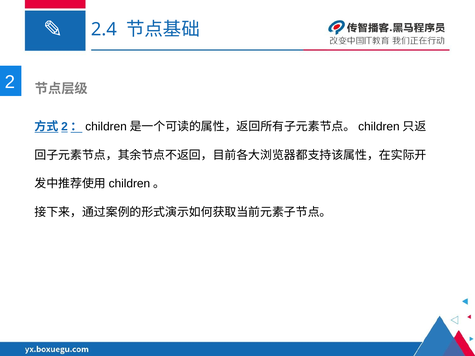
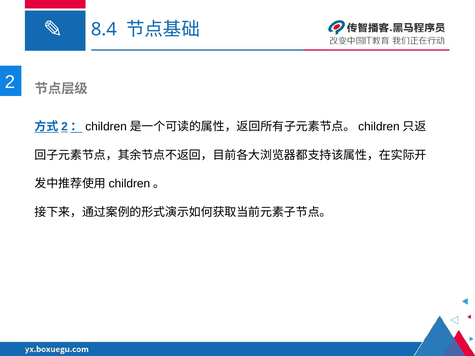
2.4: 2.4 -> 8.4
